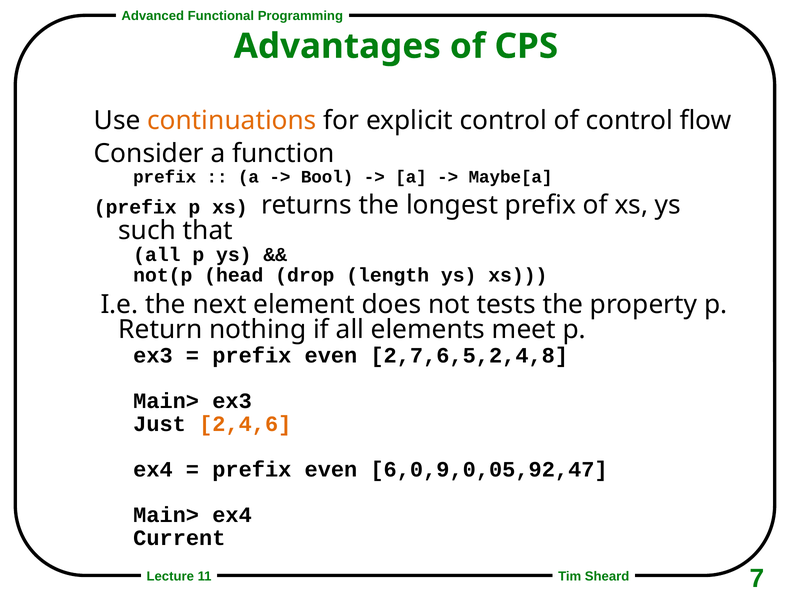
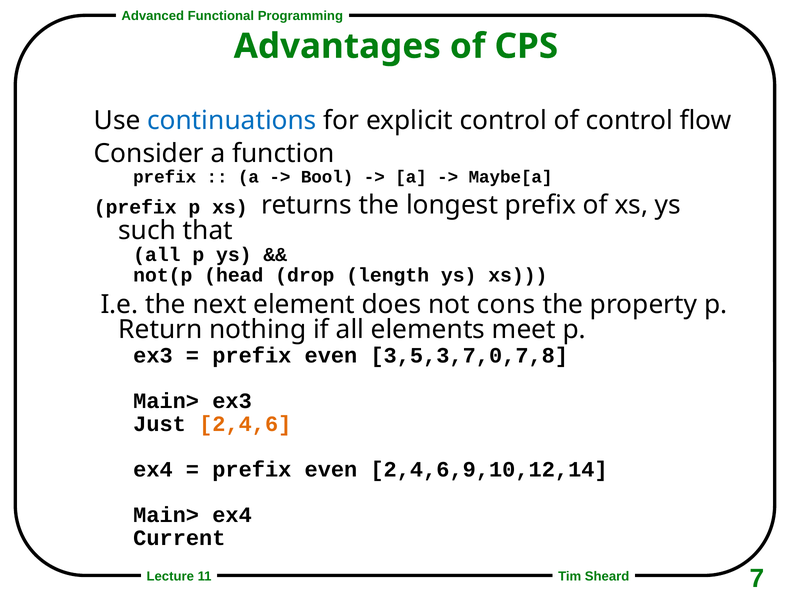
continuations colour: orange -> blue
tests: tests -> cons
2,7,6,5,2,4,8: 2,7,6,5,2,4,8 -> 3,5,3,7,0,7,8
6,0,9,0,05,92,47: 6,0,9,0,05,92,47 -> 2,4,6,9,10,12,14
